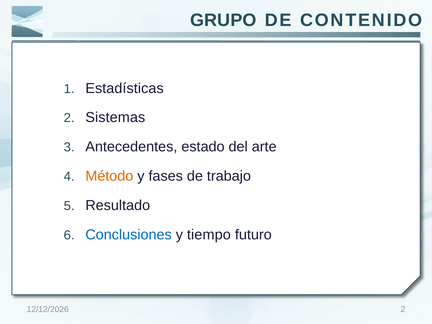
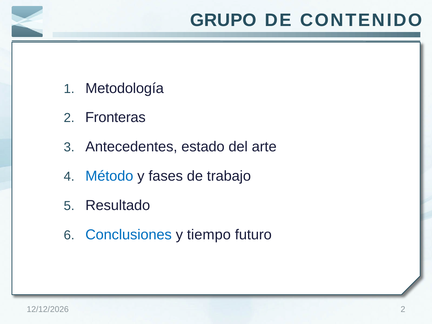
Estadísticas: Estadísticas -> Metodología
Sistemas: Sistemas -> Fronteras
Método colour: orange -> blue
